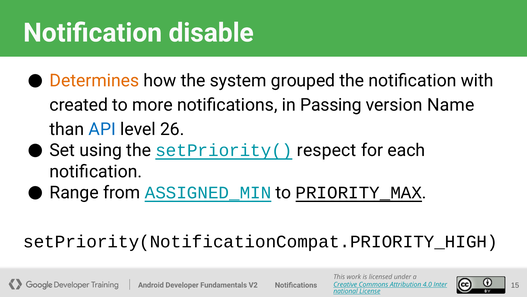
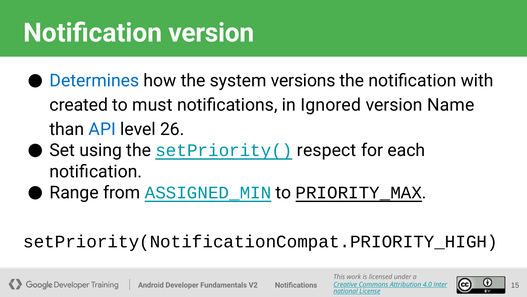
Notification disable: disable -> version
Determines colour: orange -> blue
grouped: grouped -> versions
more: more -> must
Passing: Passing -> Ignored
